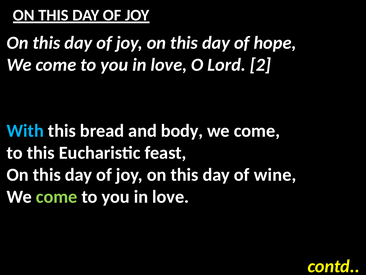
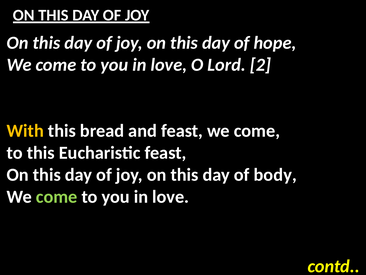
With colour: light blue -> yellow
and body: body -> feast
wine: wine -> body
